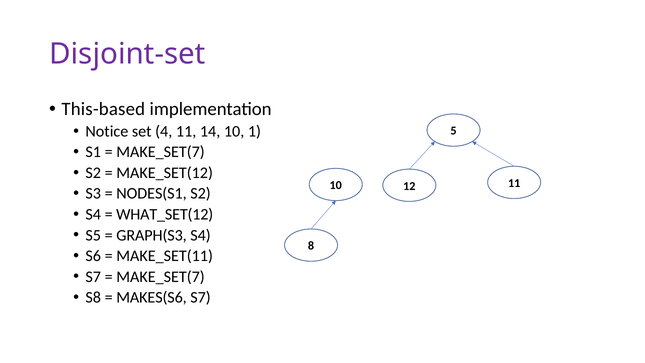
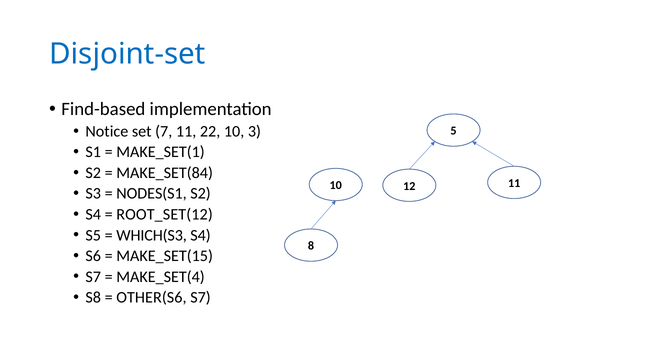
Disjoint-set colour: purple -> blue
This-based: This-based -> Find-based
4: 4 -> 7
14: 14 -> 22
1: 1 -> 3
MAKE_SET(7 at (161, 152): MAKE_SET(7 -> MAKE_SET(1
MAKE_SET(12: MAKE_SET(12 -> MAKE_SET(84
WHAT_SET(12: WHAT_SET(12 -> ROOT_SET(12
GRAPH(S3: GRAPH(S3 -> WHICH(S3
MAKE_SET(11: MAKE_SET(11 -> MAKE_SET(15
MAKE_SET(7 at (161, 277): MAKE_SET(7 -> MAKE_SET(4
MAKES(S6: MAKES(S6 -> OTHER(S6
